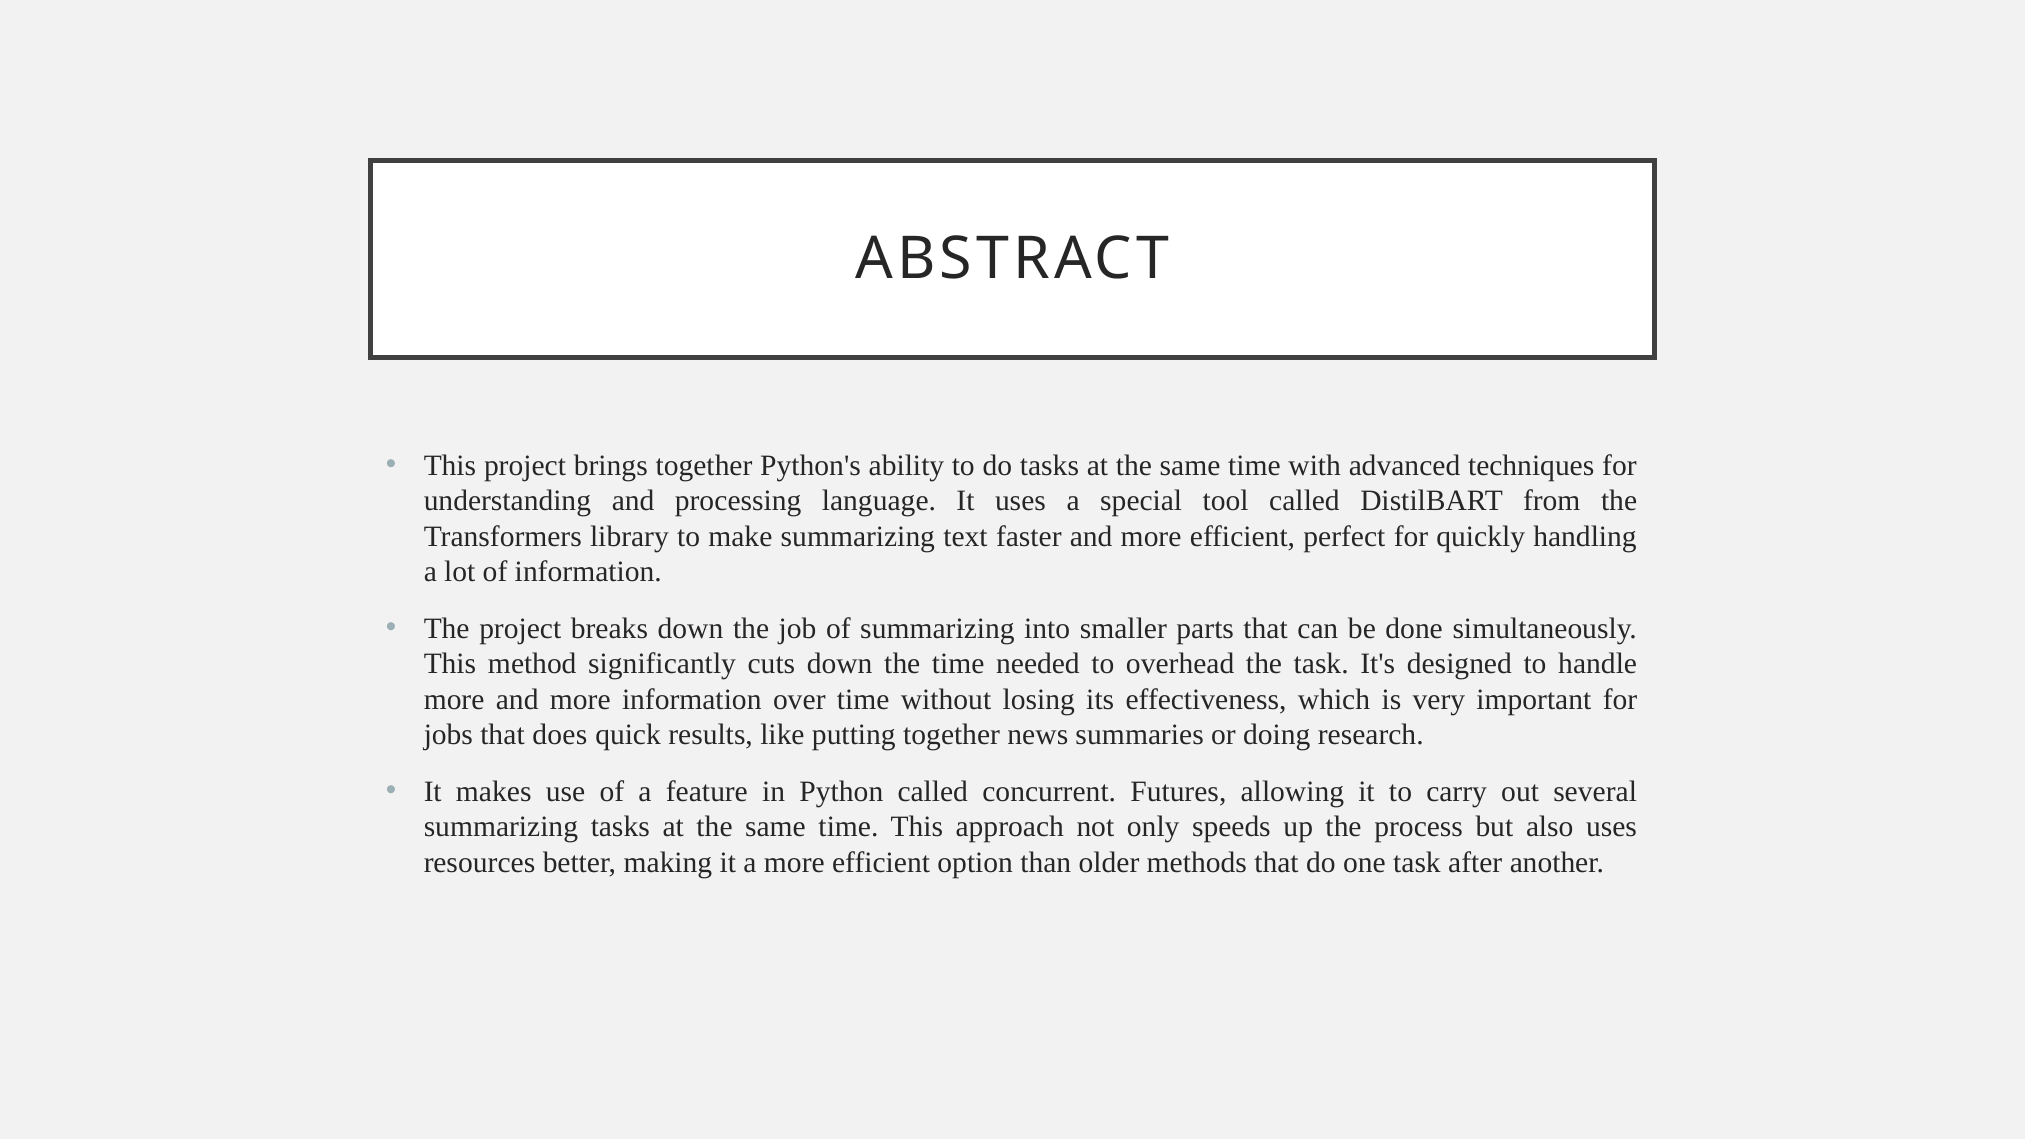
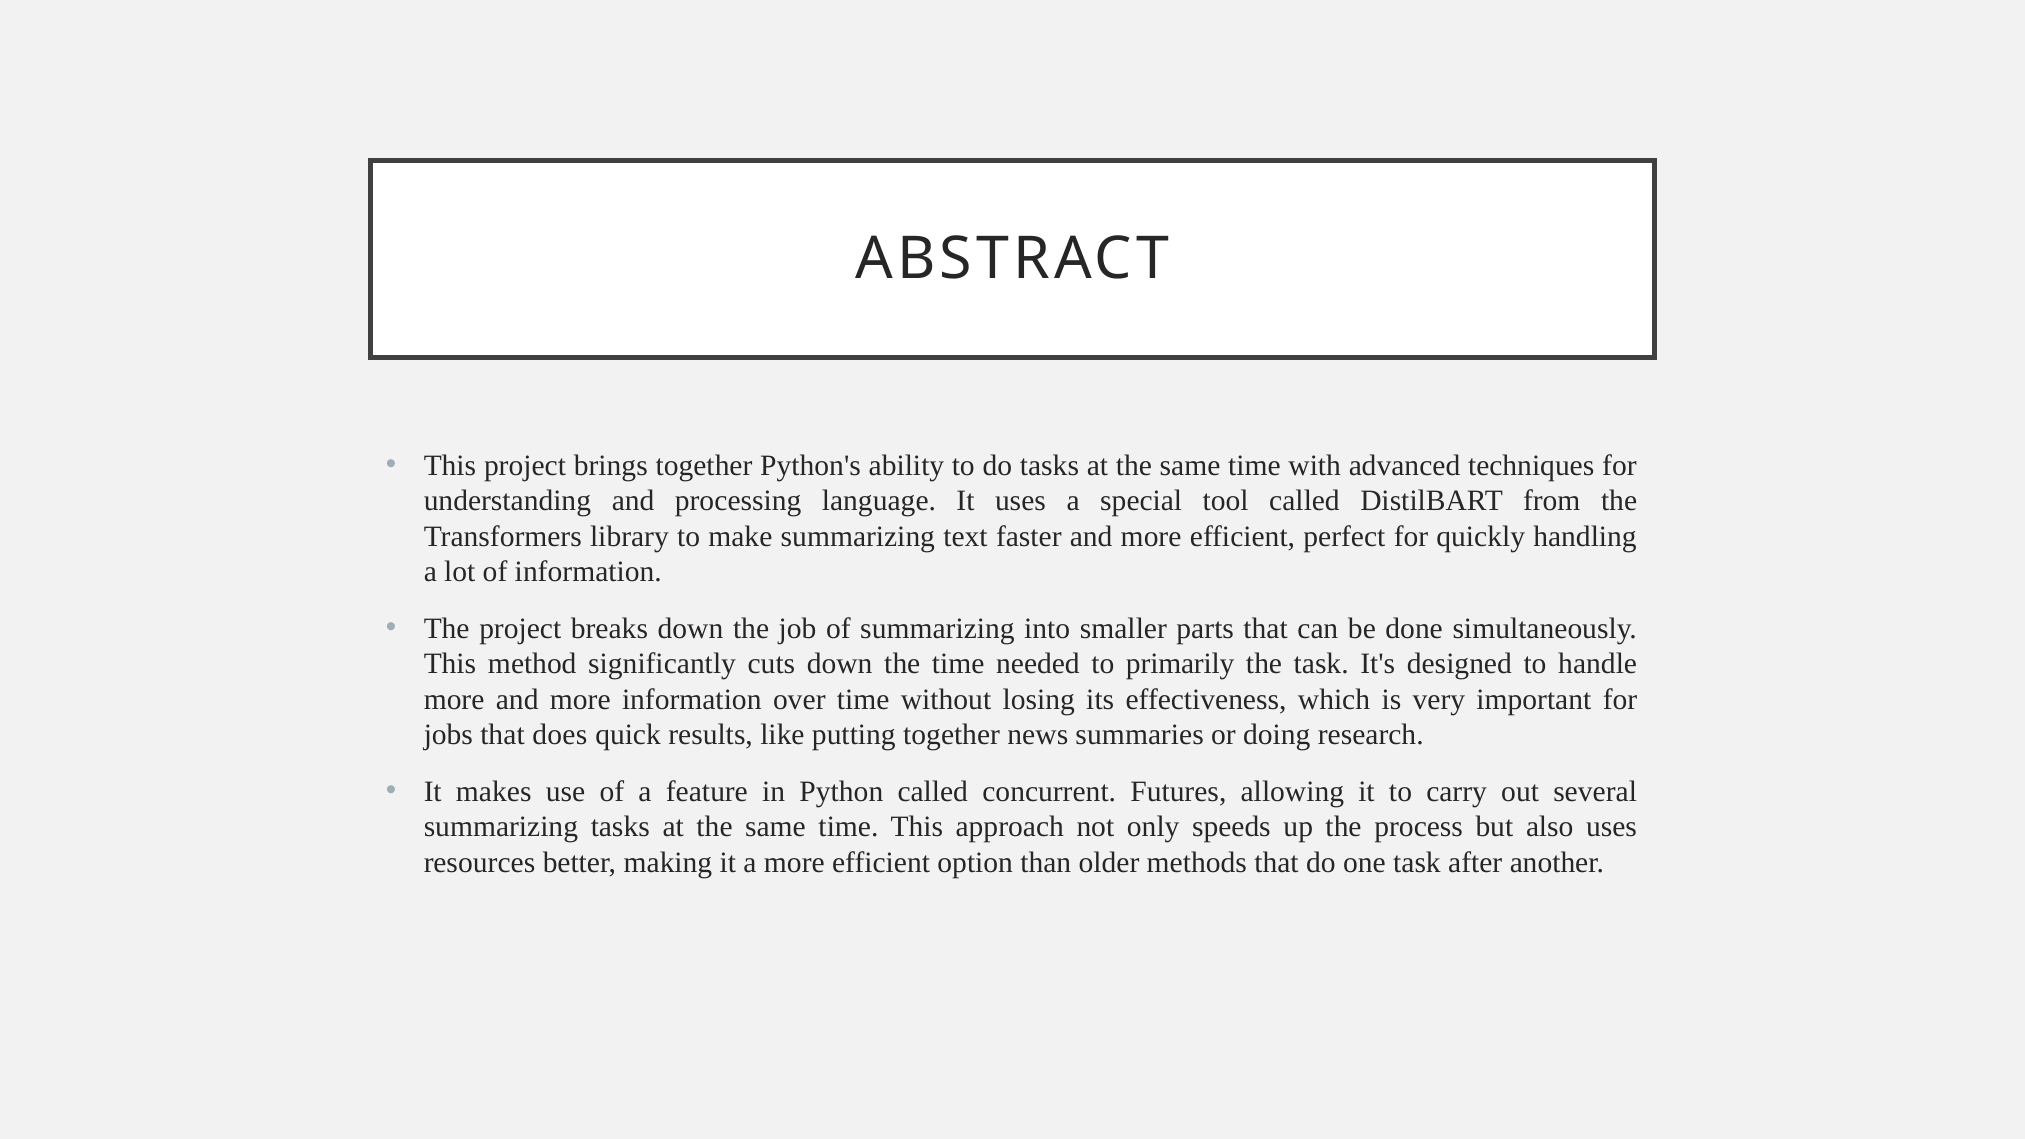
overhead: overhead -> primarily
